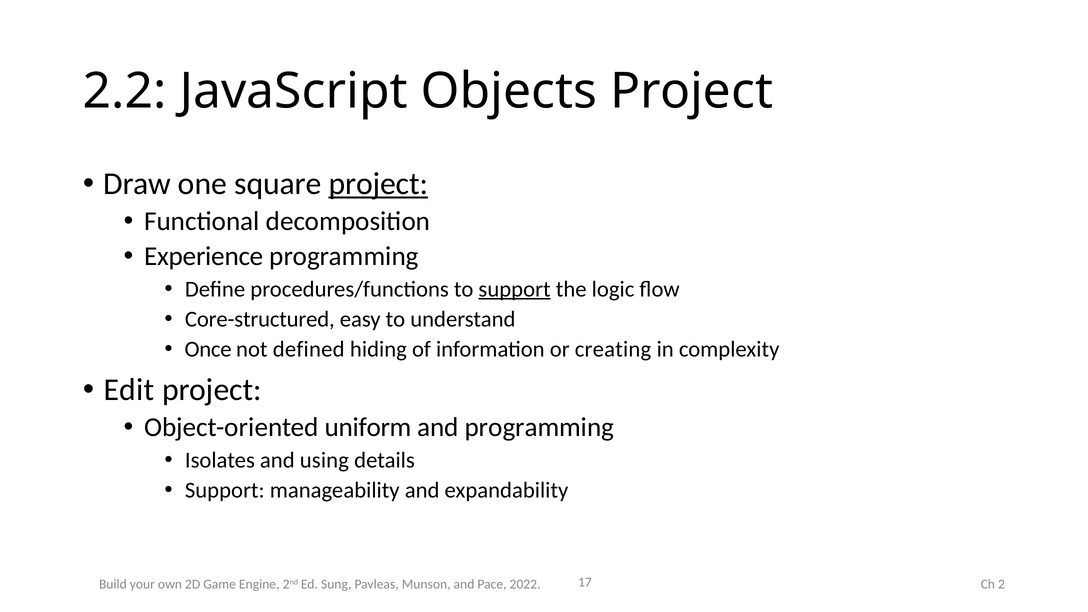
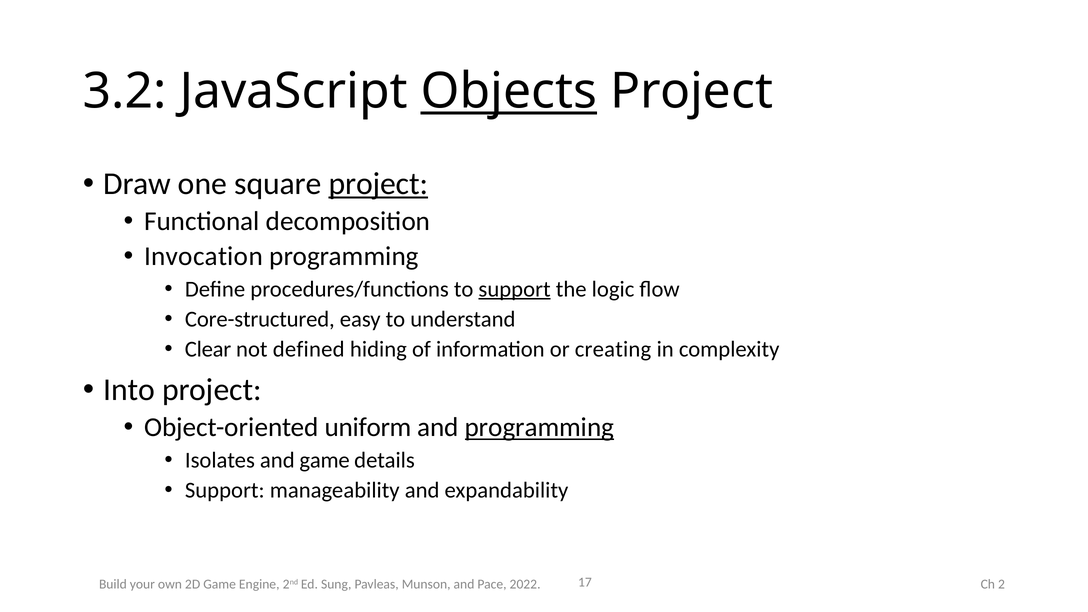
2.2: 2.2 -> 3.2
Objects underline: none -> present
Experience: Experience -> Invocation
Once: Once -> Clear
Edit: Edit -> Into
programming at (539, 428) underline: none -> present
and using: using -> game
